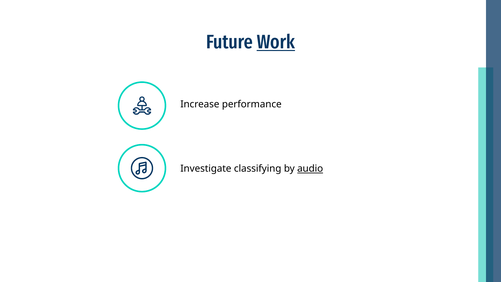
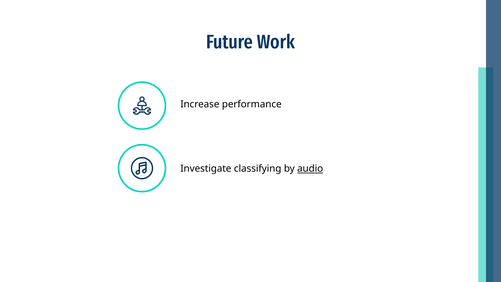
Work underline: present -> none
